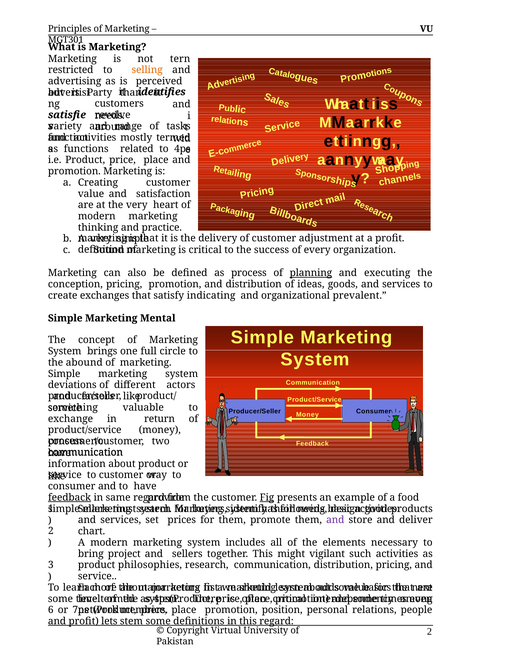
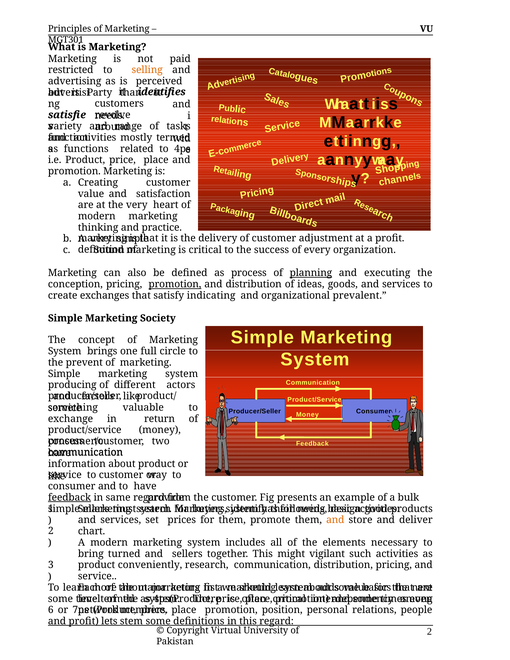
tern: tern -> paid
promotion at (175, 284) underline: none -> present
Mental: Mental -> Society
abound: abound -> prevent
deviations: deviations -> producing
Fig underline: present -> none
food: food -> bulk
and at (335, 520) colour: purple -> orange
project: project -> turned
philosophies: philosophies -> conveniently
